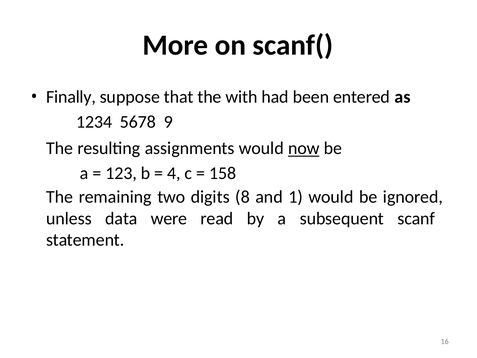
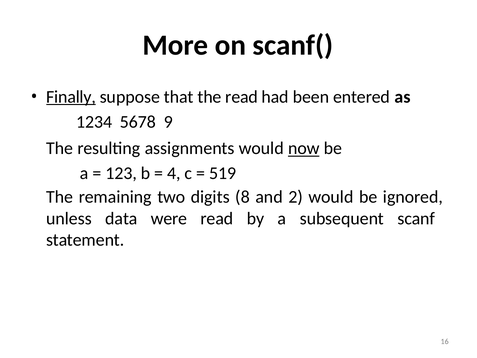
Finally underline: none -> present
the with: with -> read
158: 158 -> 519
1: 1 -> 2
